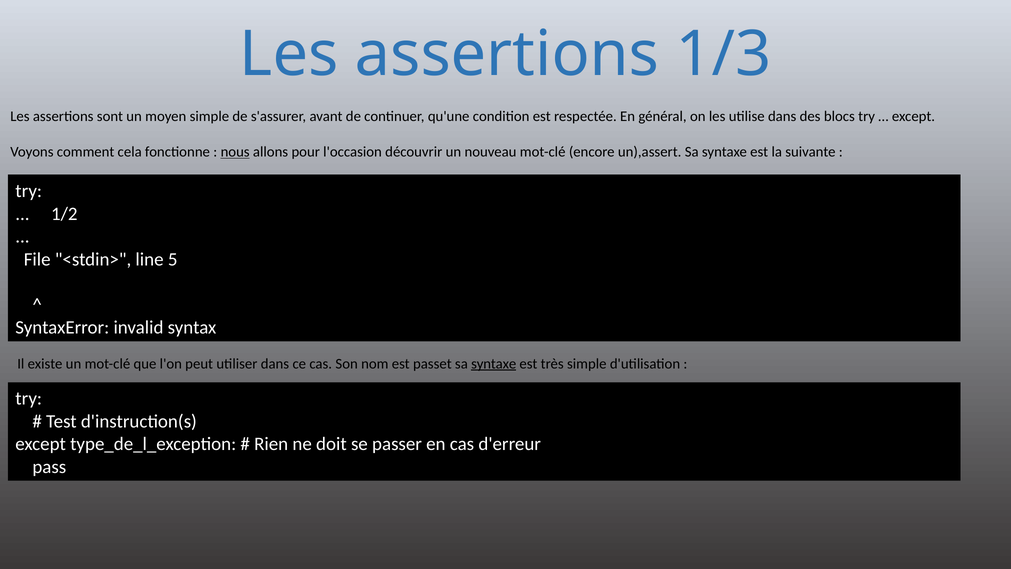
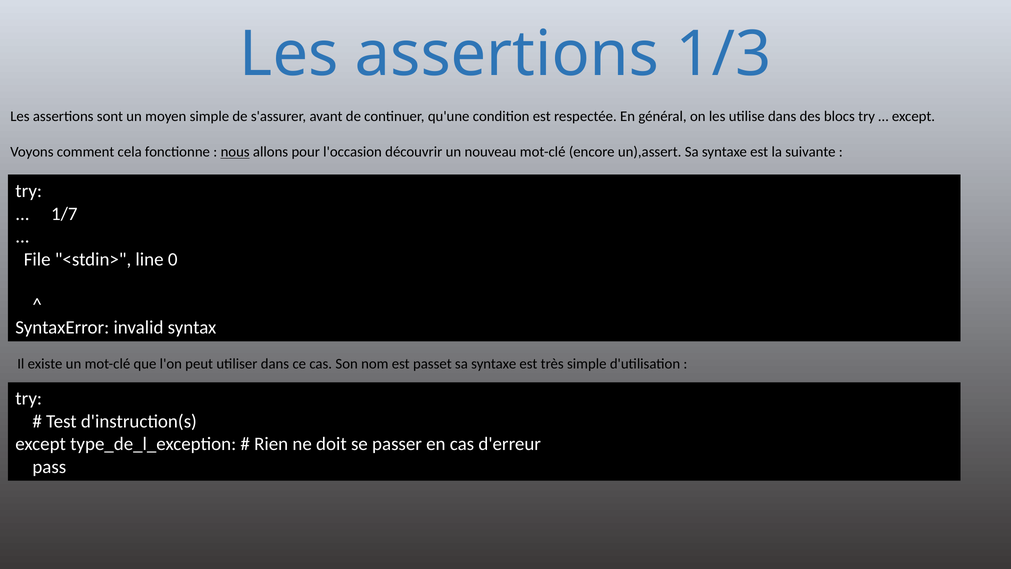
1/2: 1/2 -> 1/7
5: 5 -> 0
syntaxe at (494, 364) underline: present -> none
